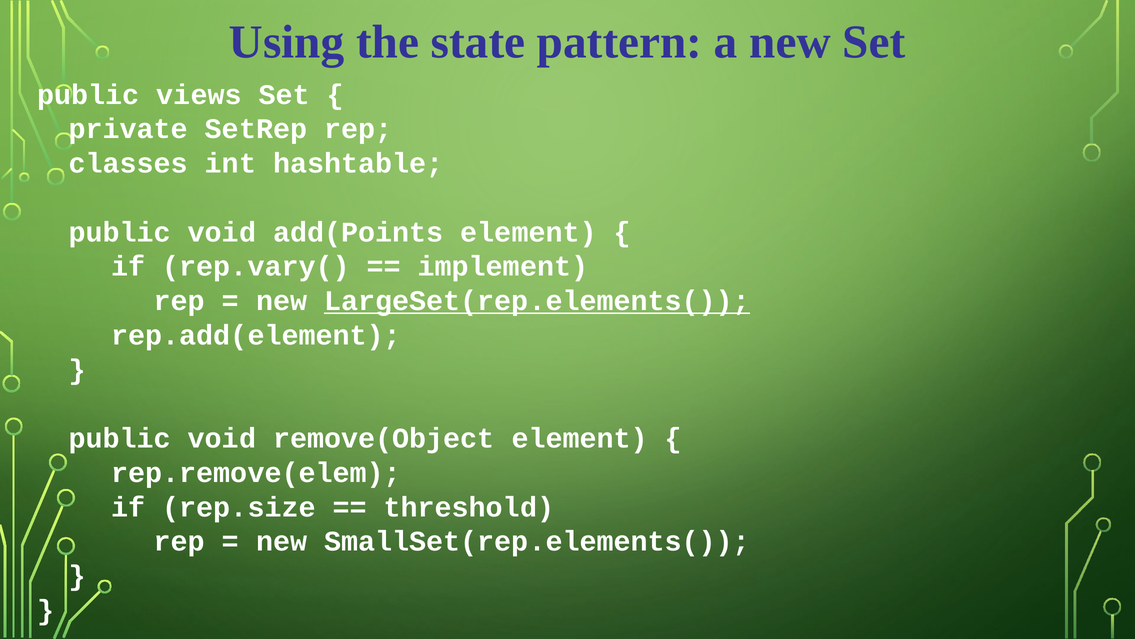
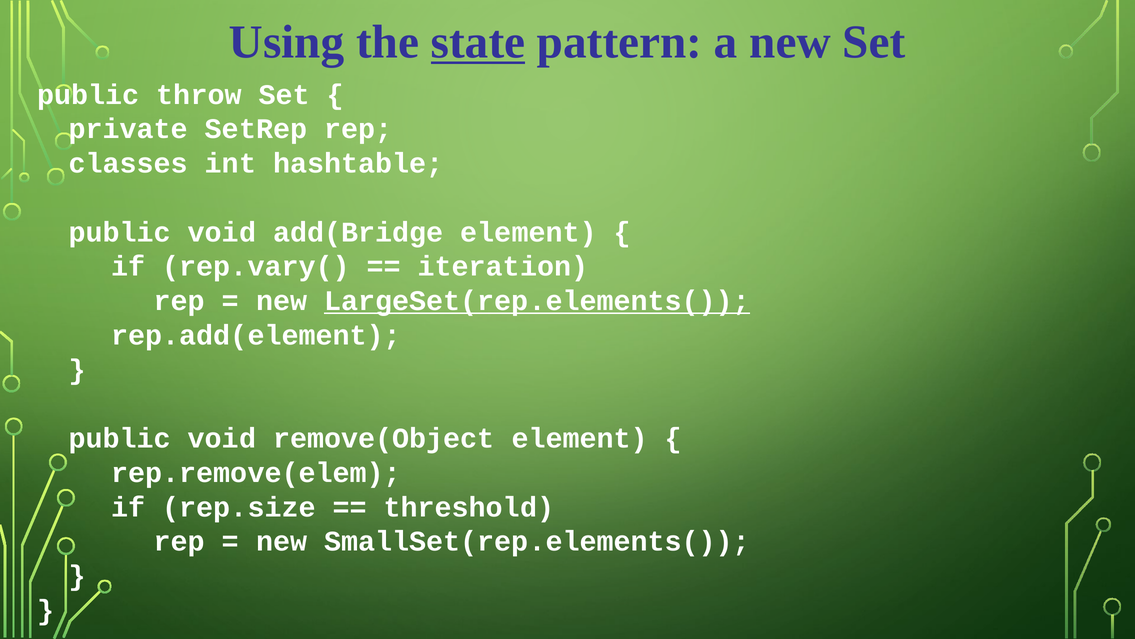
state underline: none -> present
views: views -> throw
add(Points: add(Points -> add(Bridge
implement: implement -> iteration
